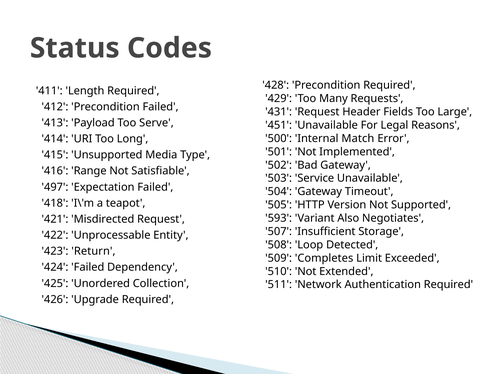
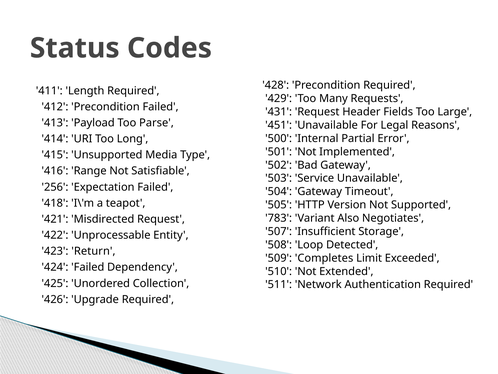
Serve: Serve -> Parse
Match: Match -> Partial
497: 497 -> 256
593: 593 -> 783
